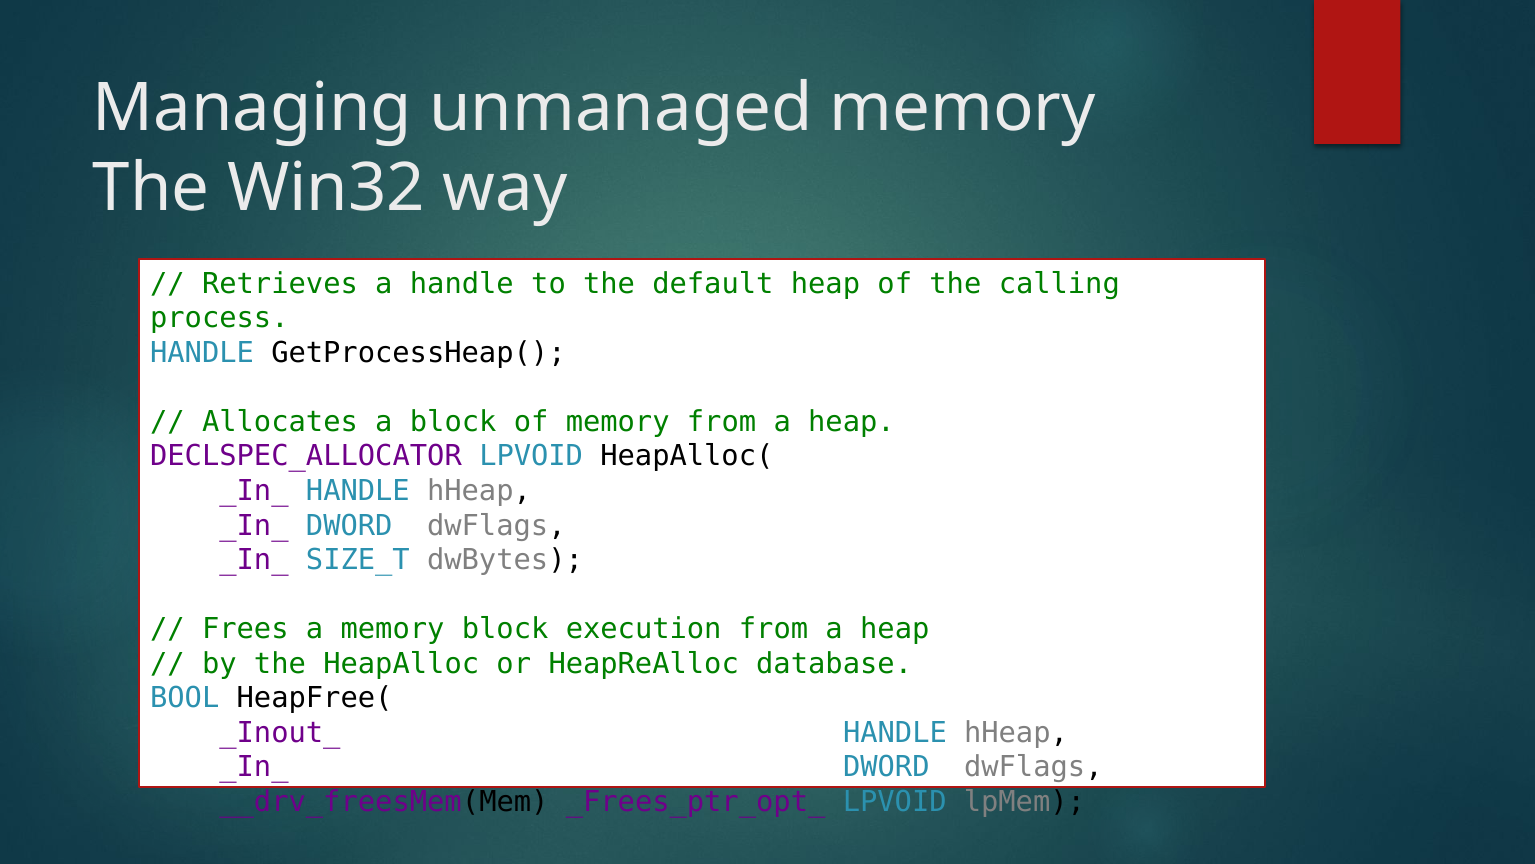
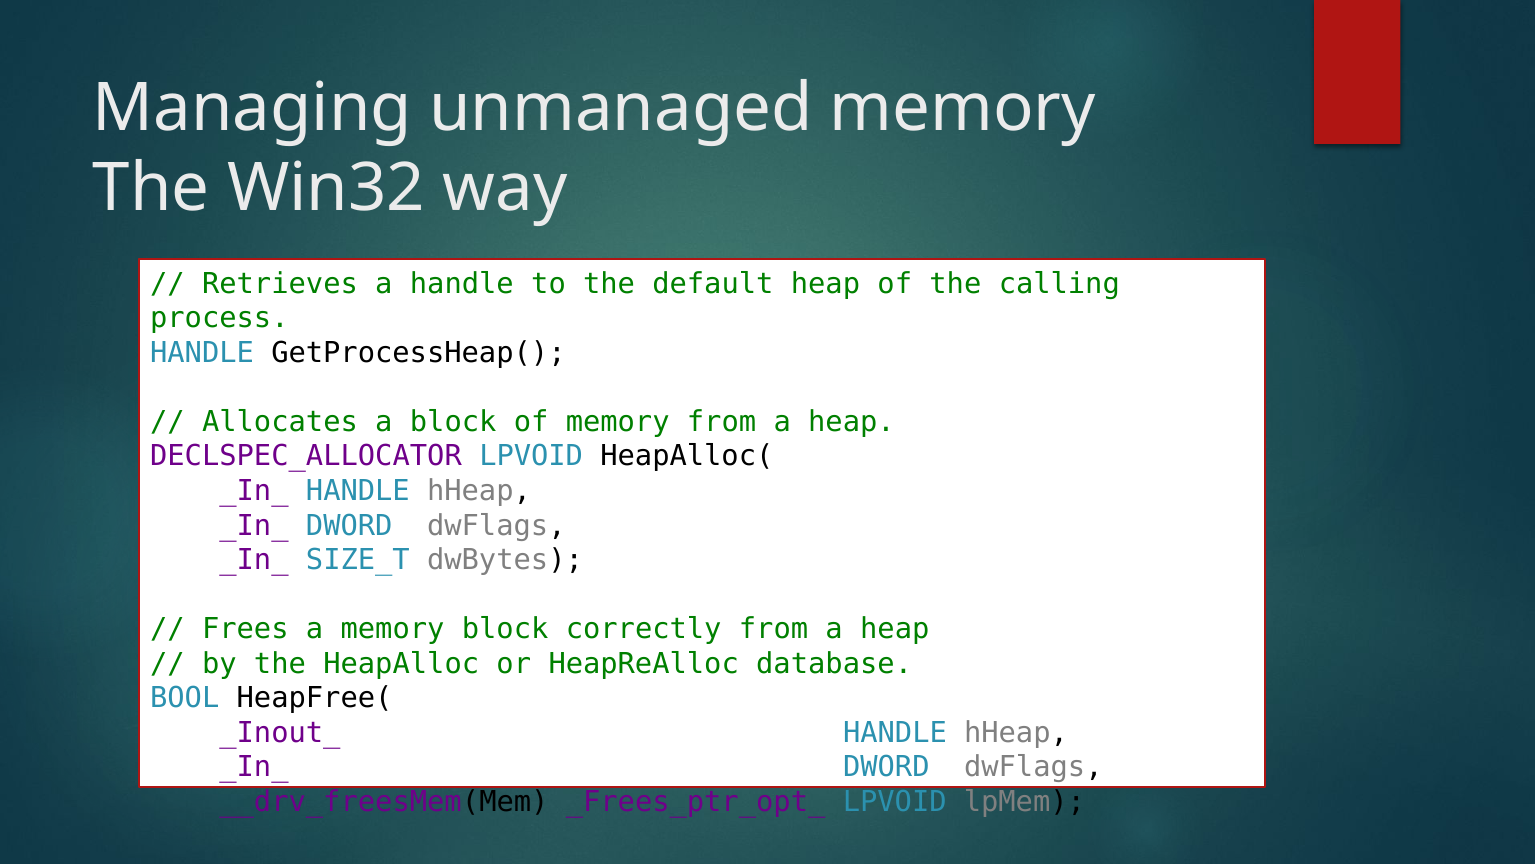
execution: execution -> correctly
